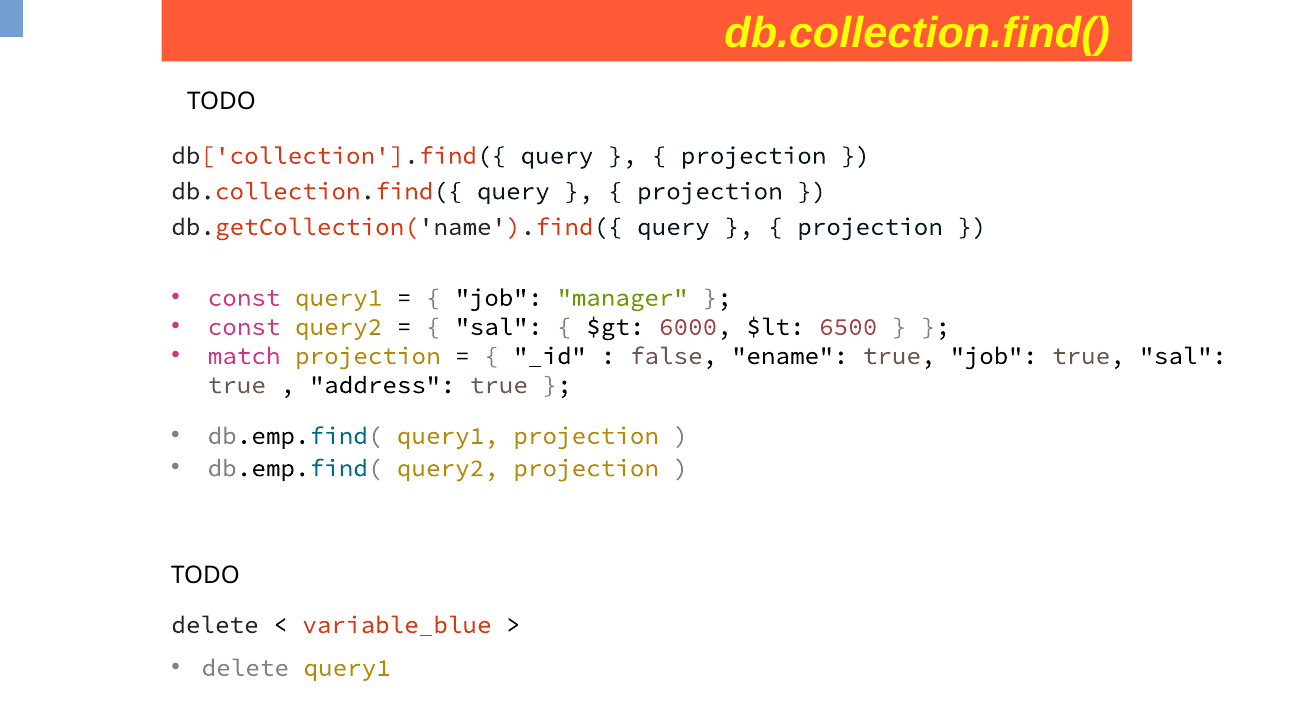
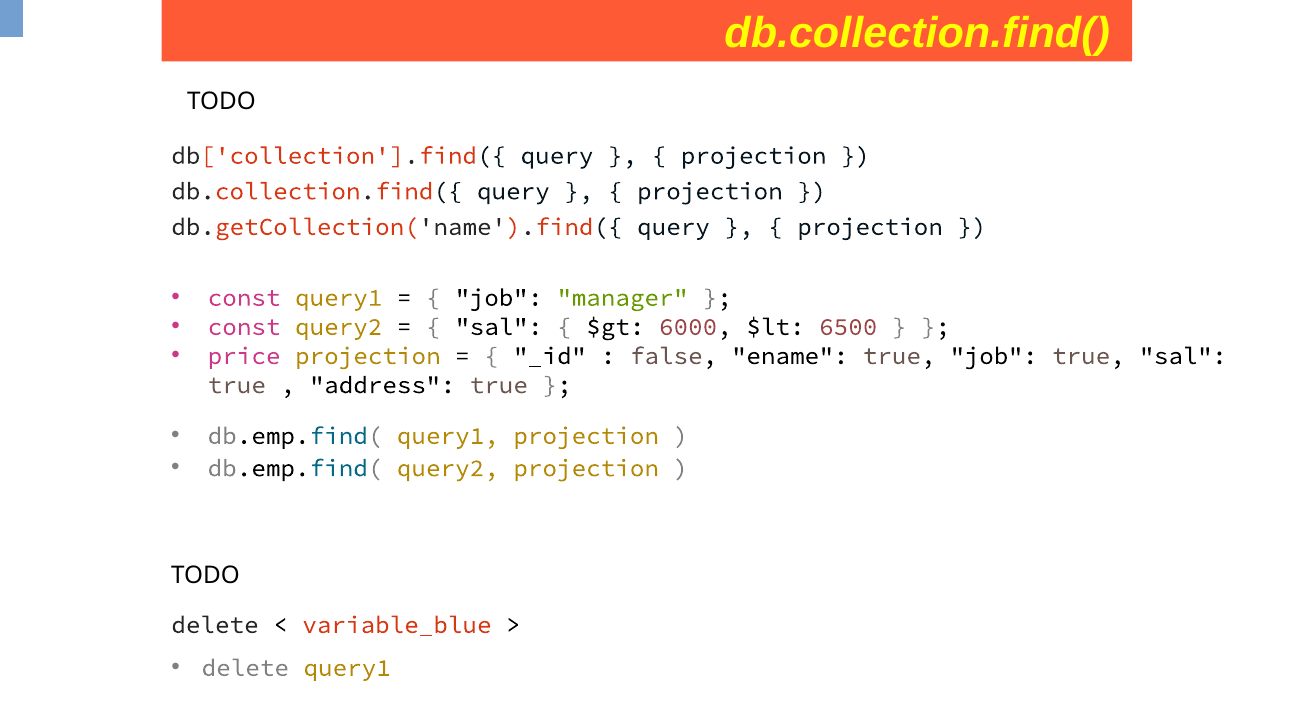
match: match -> price
